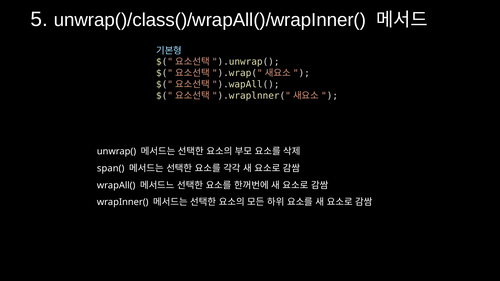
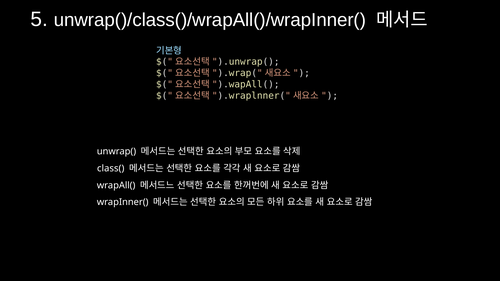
span(: span( -> class(
